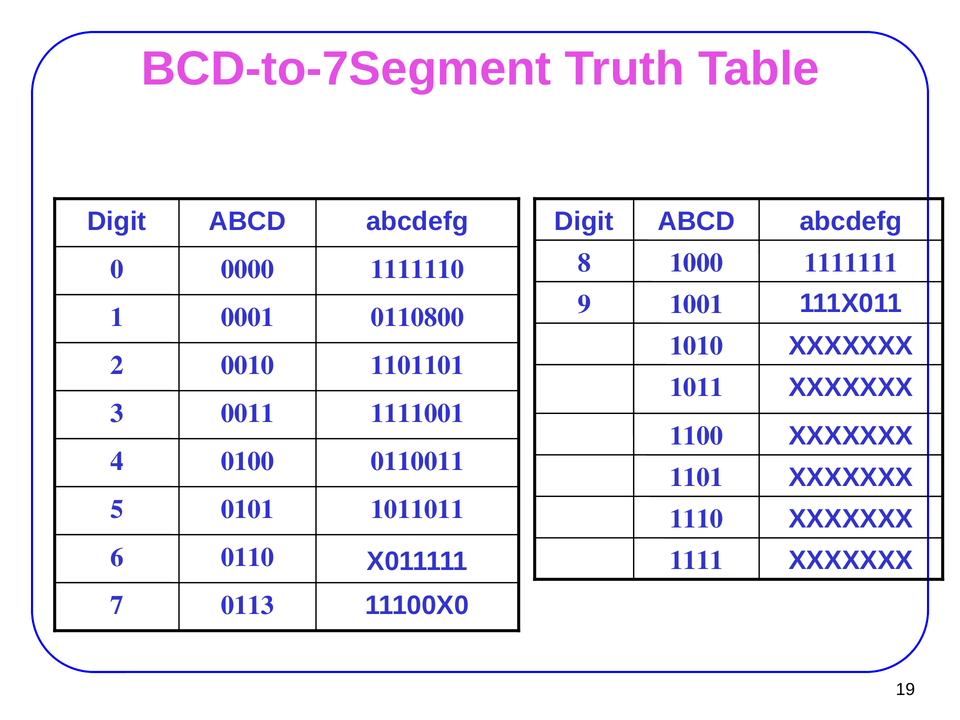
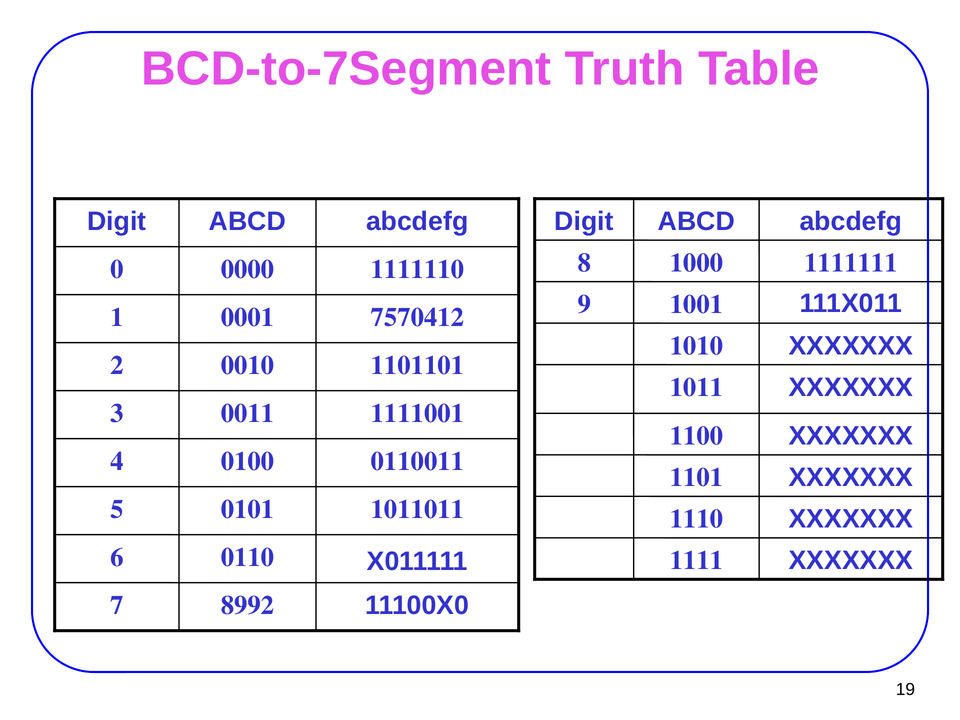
0110800: 0110800 -> 7570412
0113: 0113 -> 8992
